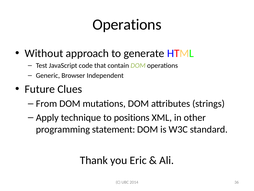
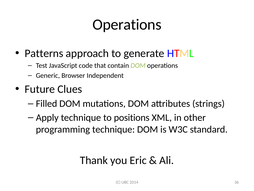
Without: Without -> Patterns
From: From -> Filled
programming statement: statement -> technique
